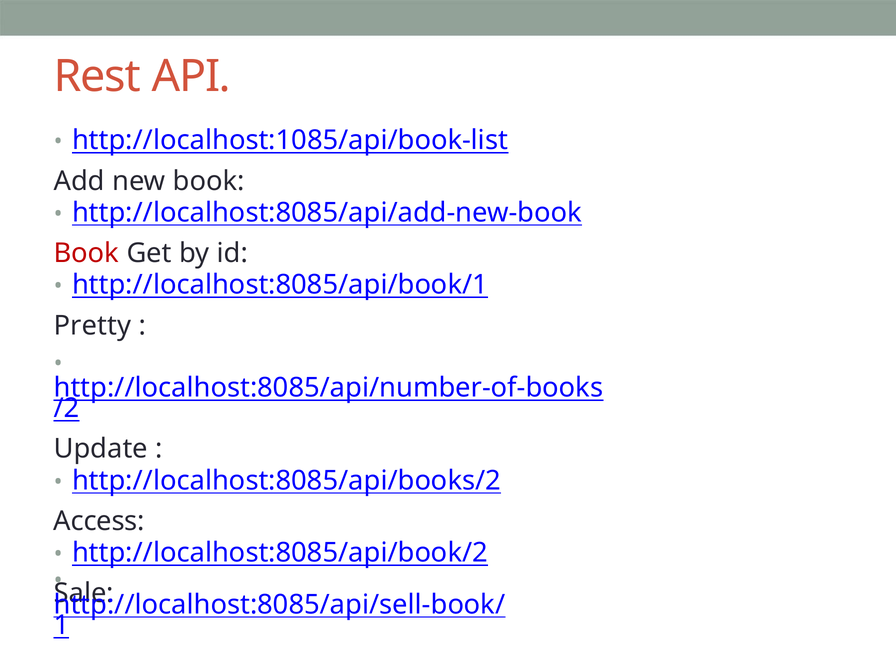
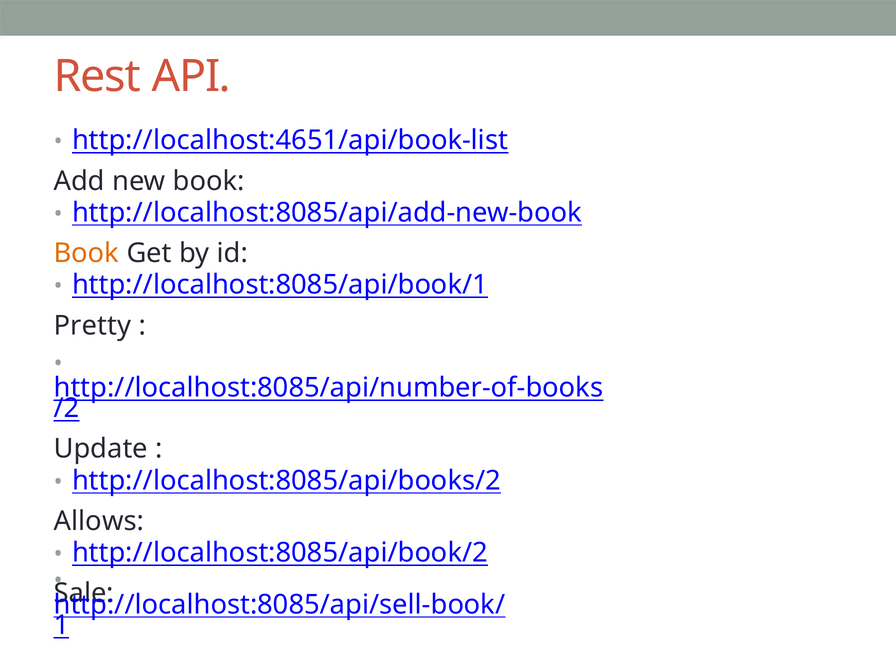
http://localhost:1085/api/book-list: http://localhost:1085/api/book-list -> http://localhost:4651/api/book-list
Book at (86, 253) colour: red -> orange
Access: Access -> Allows
